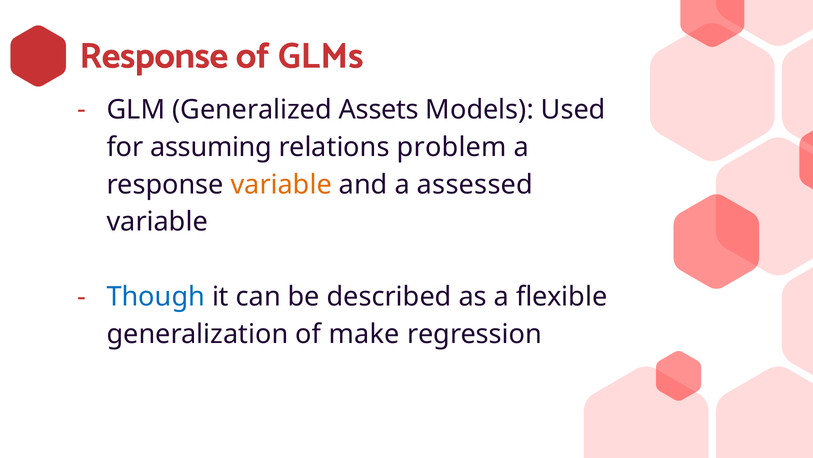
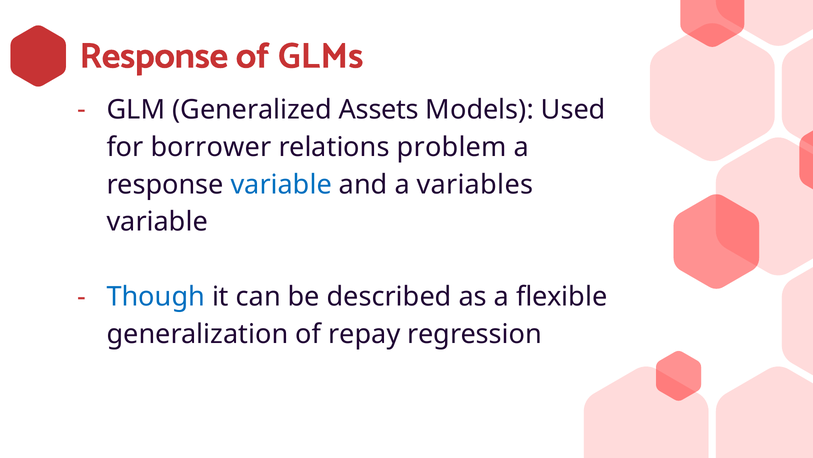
assuming: assuming -> borrower
variable at (281, 184) colour: orange -> blue
assessed: assessed -> variables
make: make -> repay
